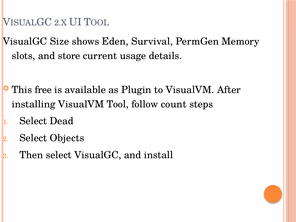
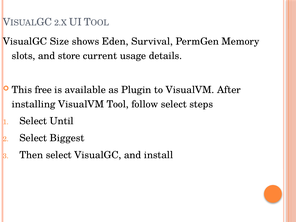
follow count: count -> select
Dead: Dead -> Until
Objects: Objects -> Biggest
